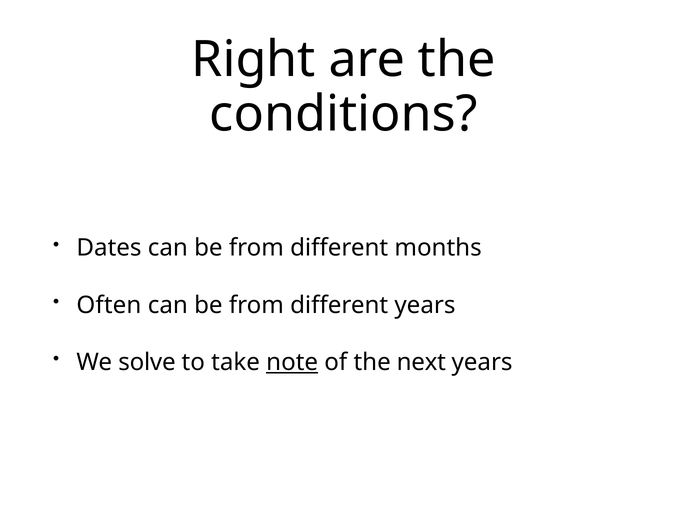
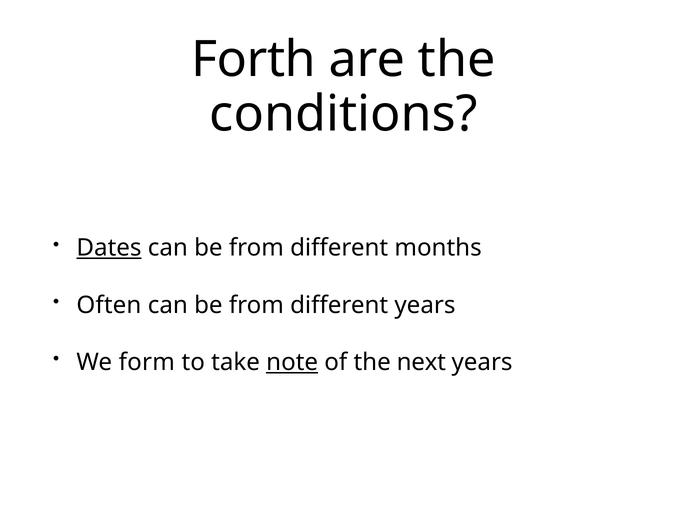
Right: Right -> Forth
Dates underline: none -> present
solve: solve -> form
